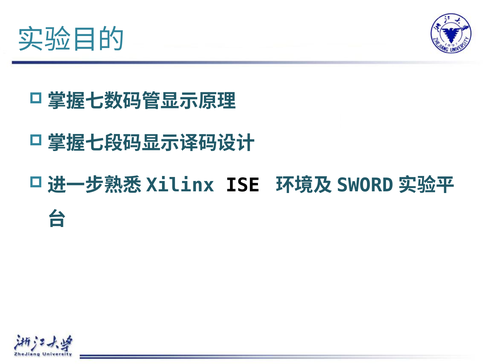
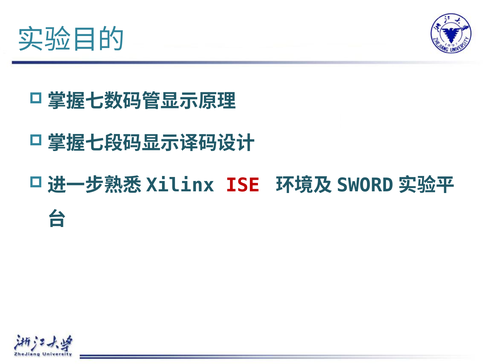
ISE colour: black -> red
